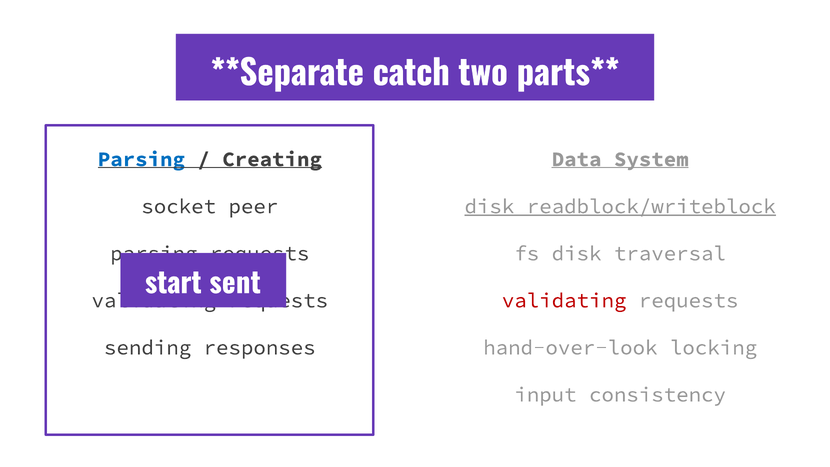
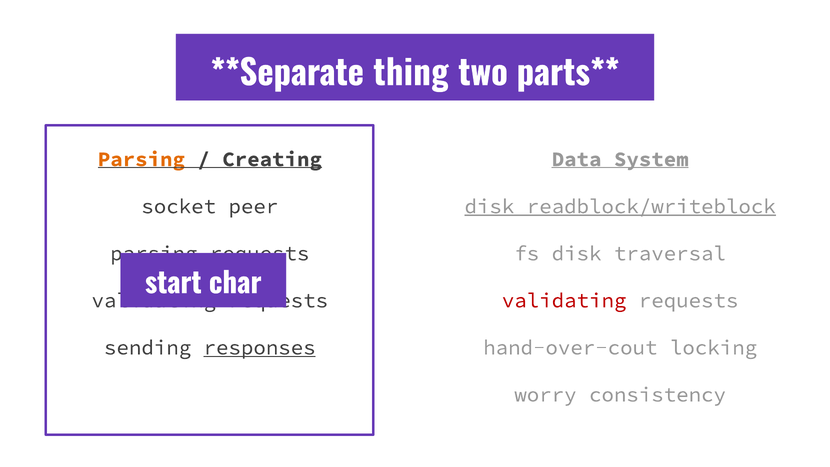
catch: catch -> thing
Parsing at (141, 159) colour: blue -> orange
sent: sent -> char
responses underline: none -> present
hand-over-look: hand-over-look -> hand-over-cout
input: input -> worry
